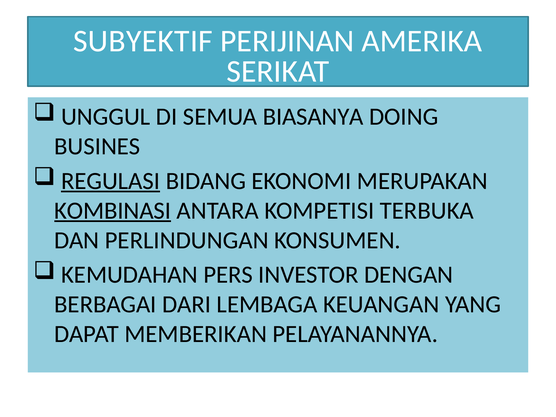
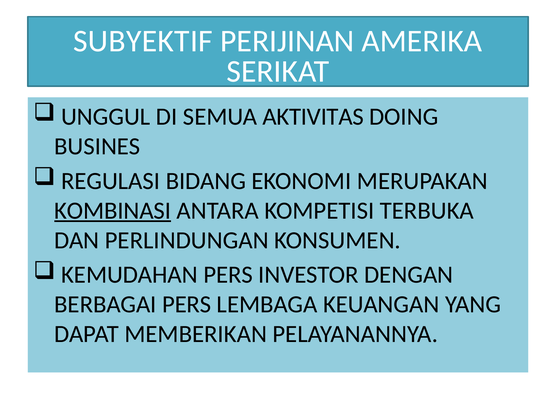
BIASANYA: BIASANYA -> AKTIVITAS
REGULASI underline: present -> none
BERBAGAI DARI: DARI -> PERS
